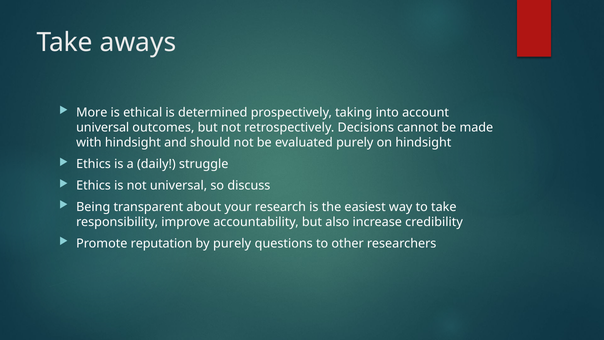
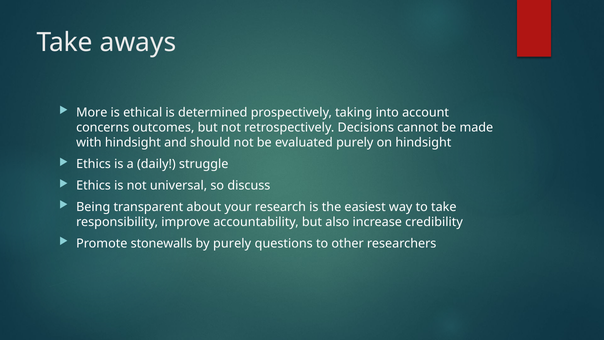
universal at (103, 128): universal -> concerns
reputation: reputation -> stonewalls
